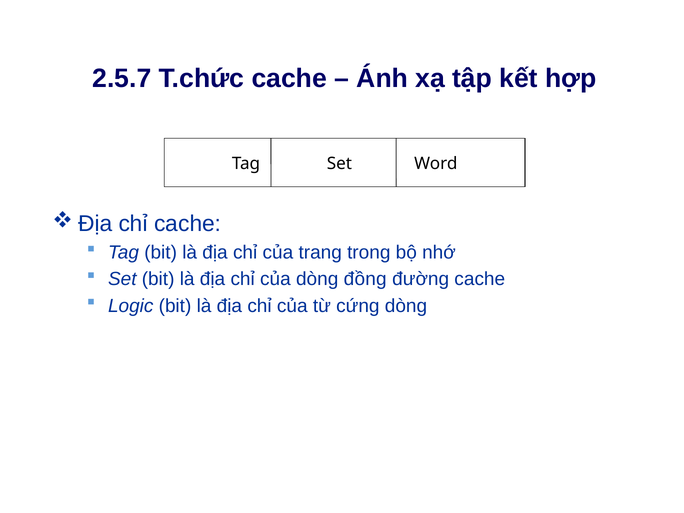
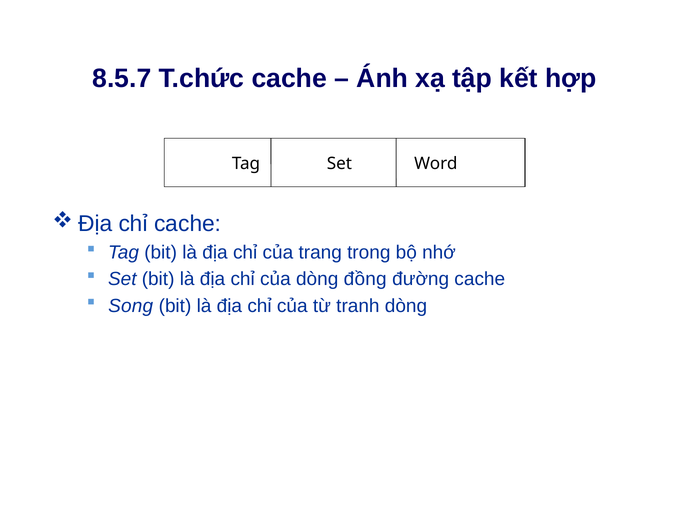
2.5.7: 2.5.7 -> 8.5.7
Logic: Logic -> Song
cứng: cứng -> tranh
